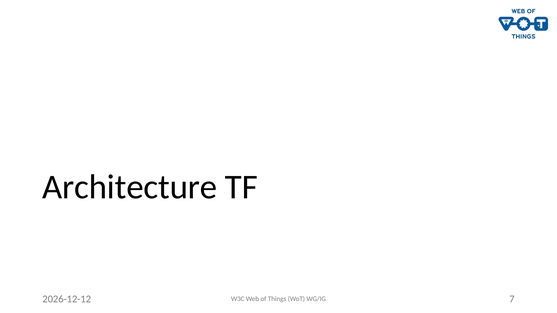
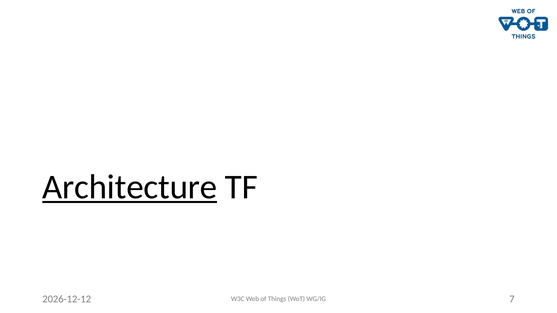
Architecture underline: none -> present
